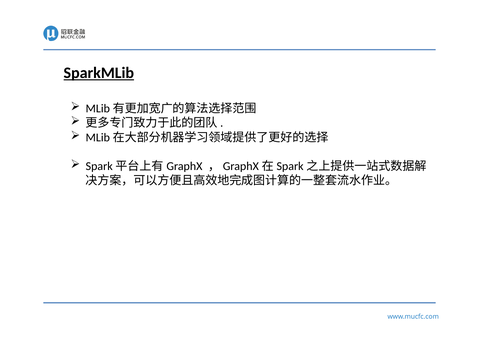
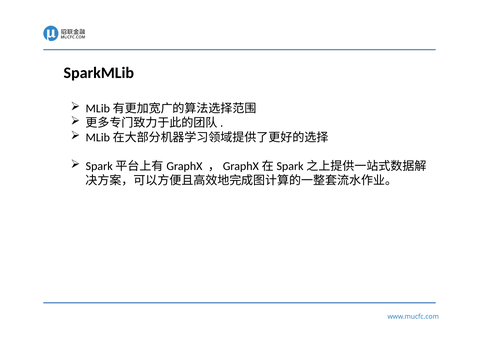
SparkMLib underline: present -> none
